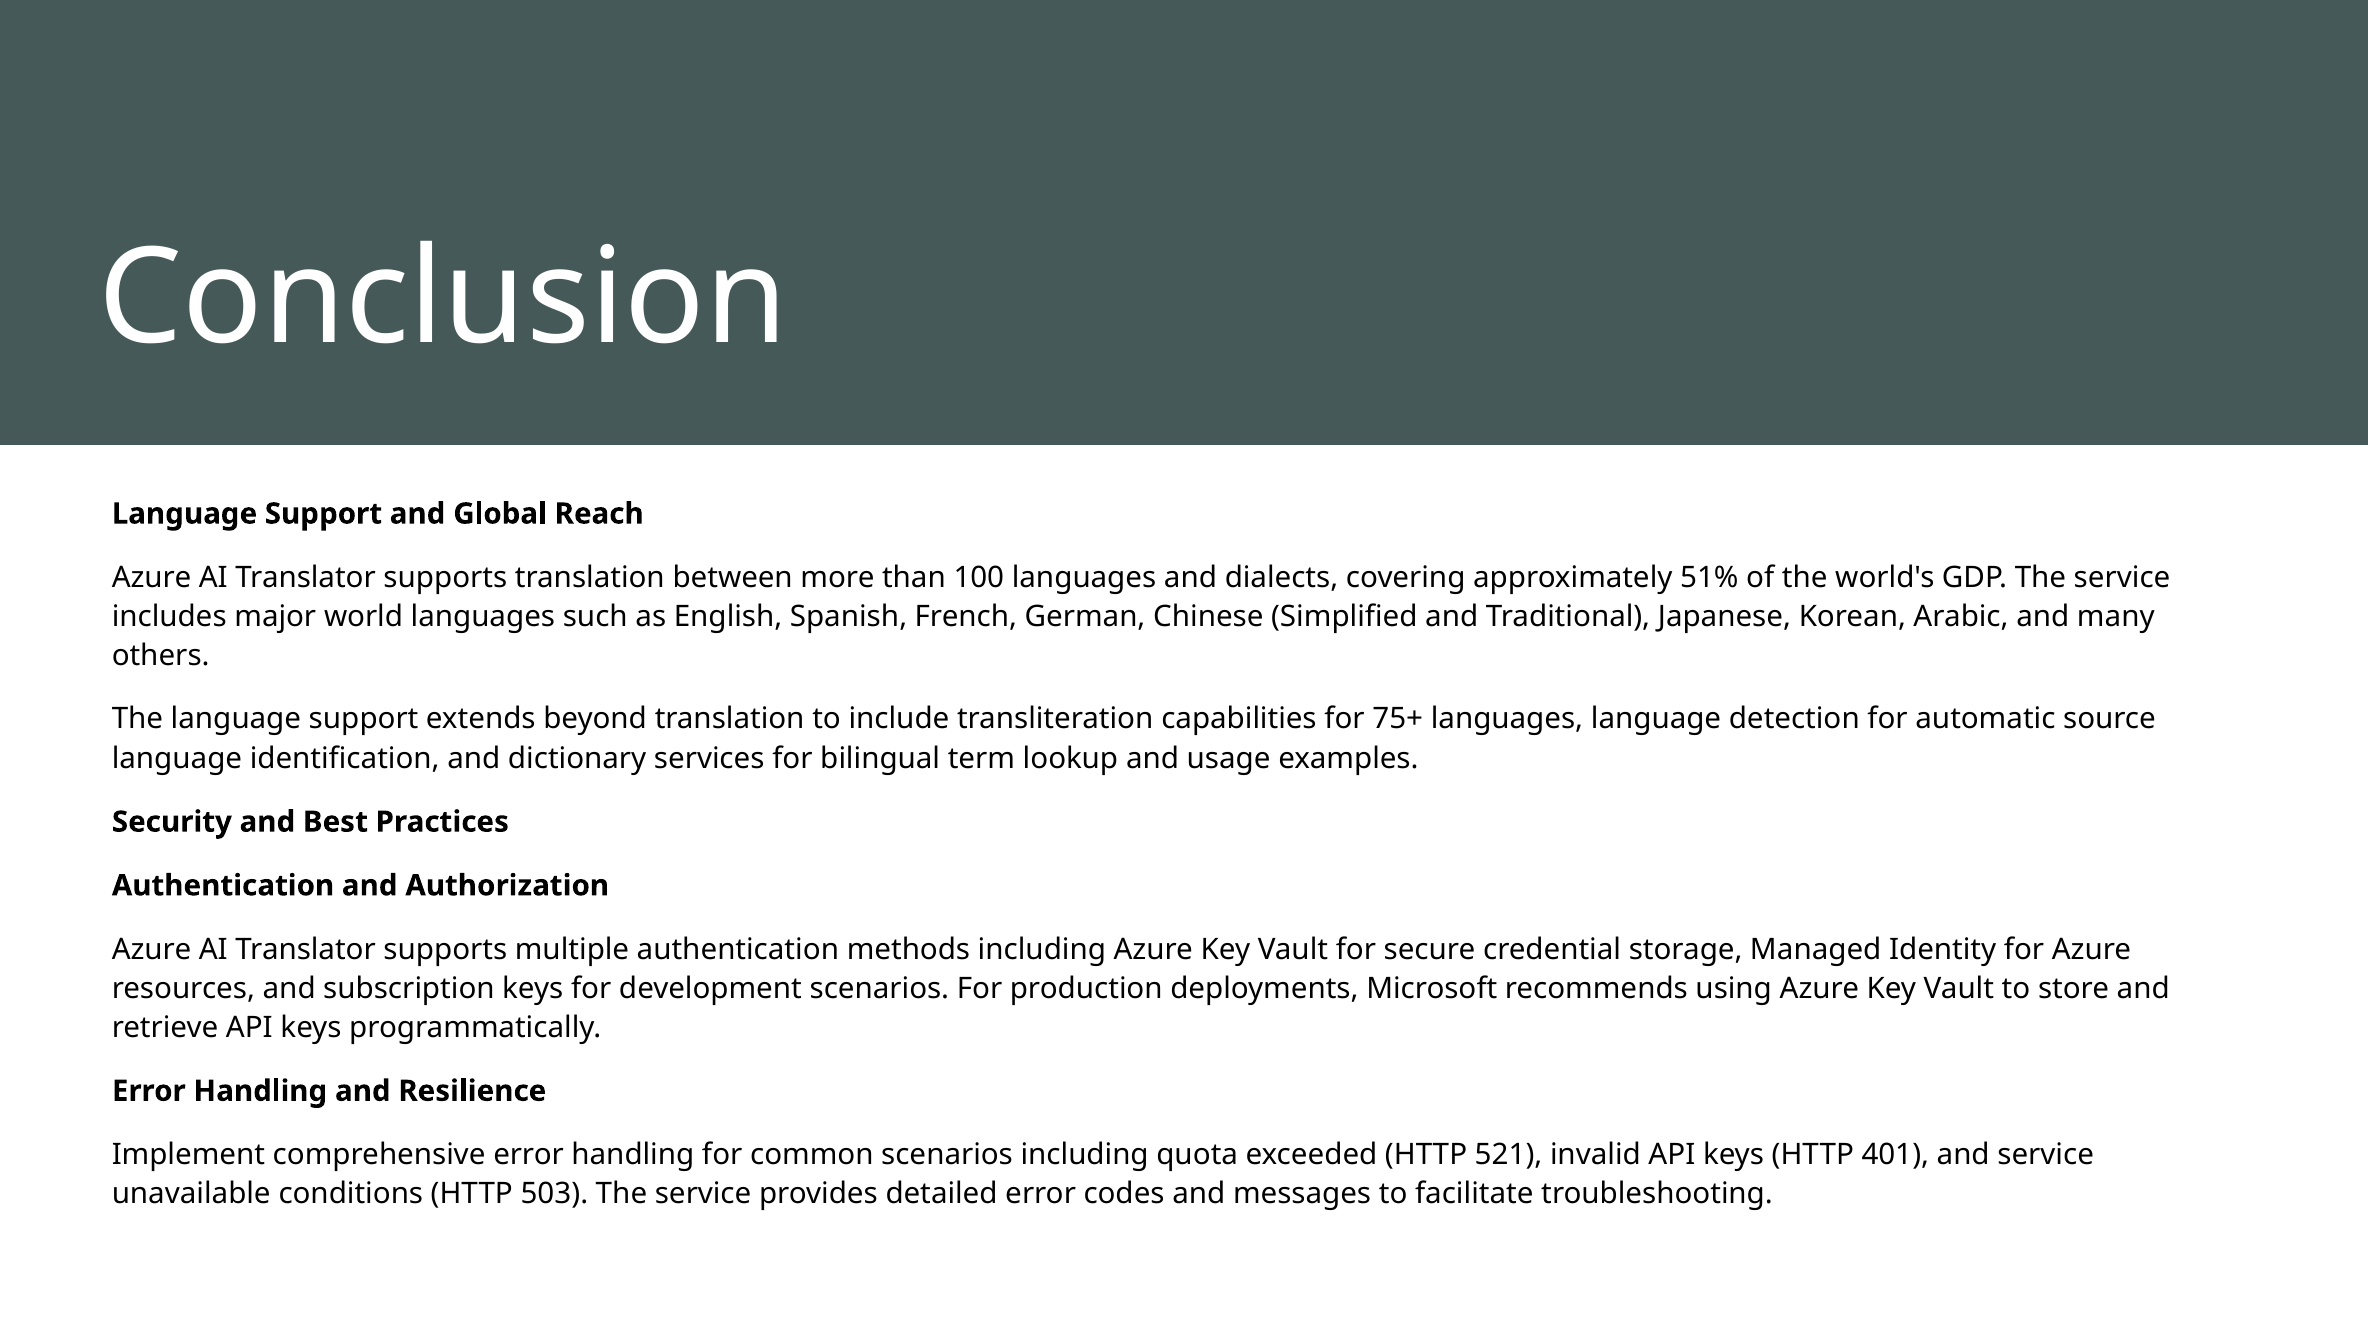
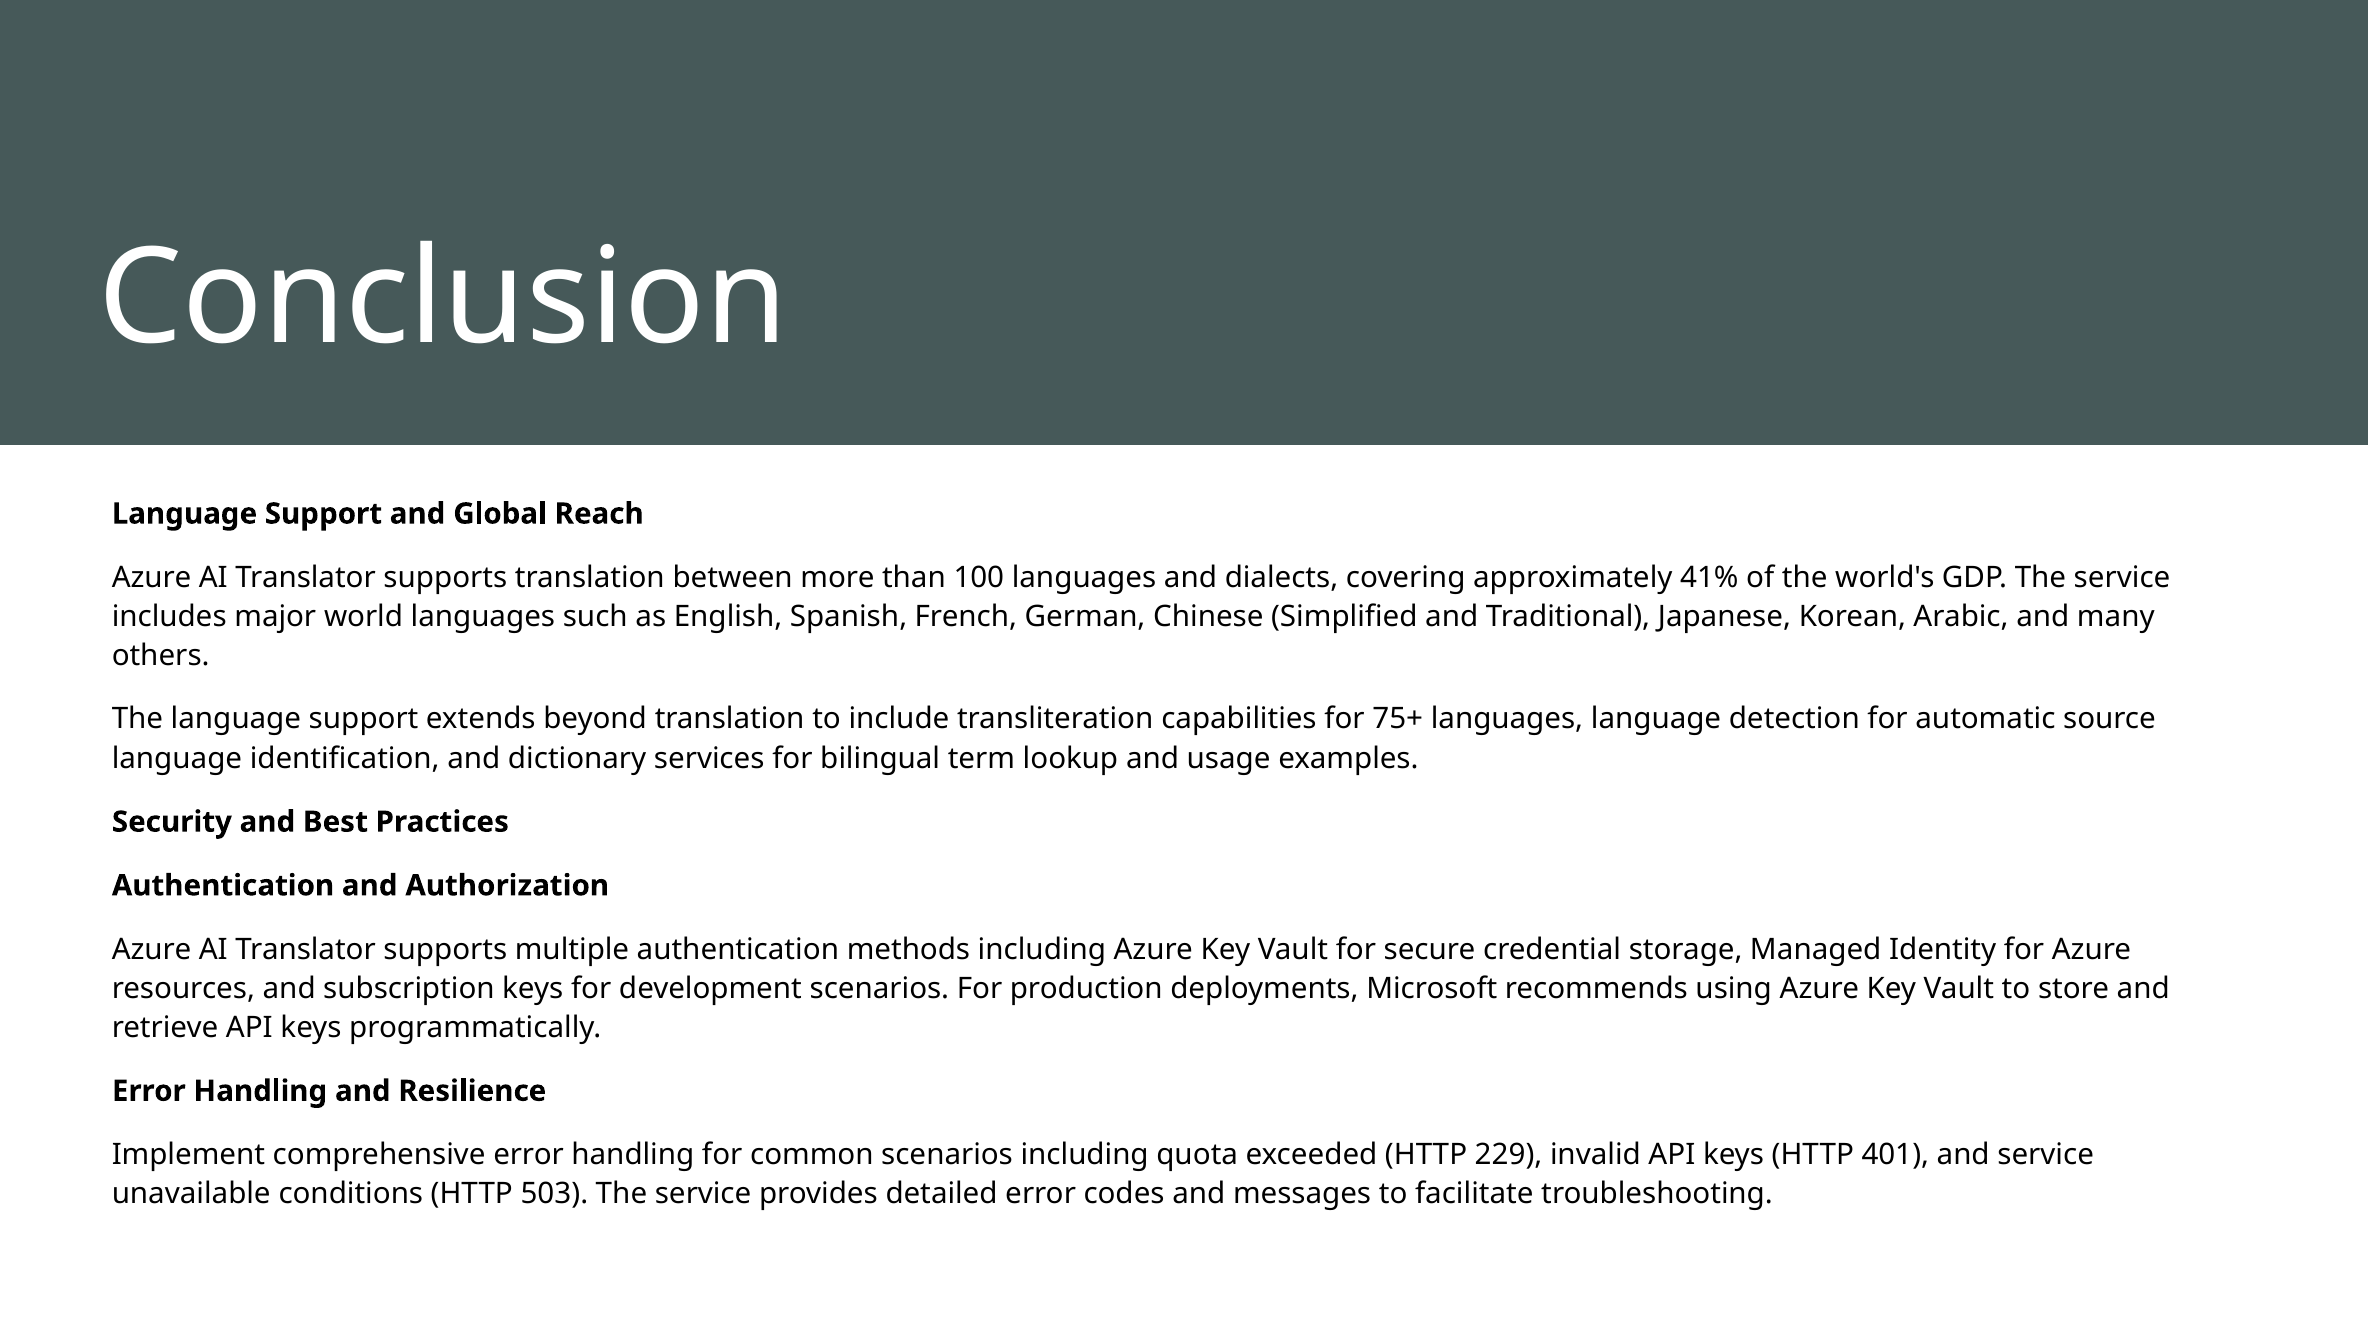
51%: 51% -> 41%
521: 521 -> 229
